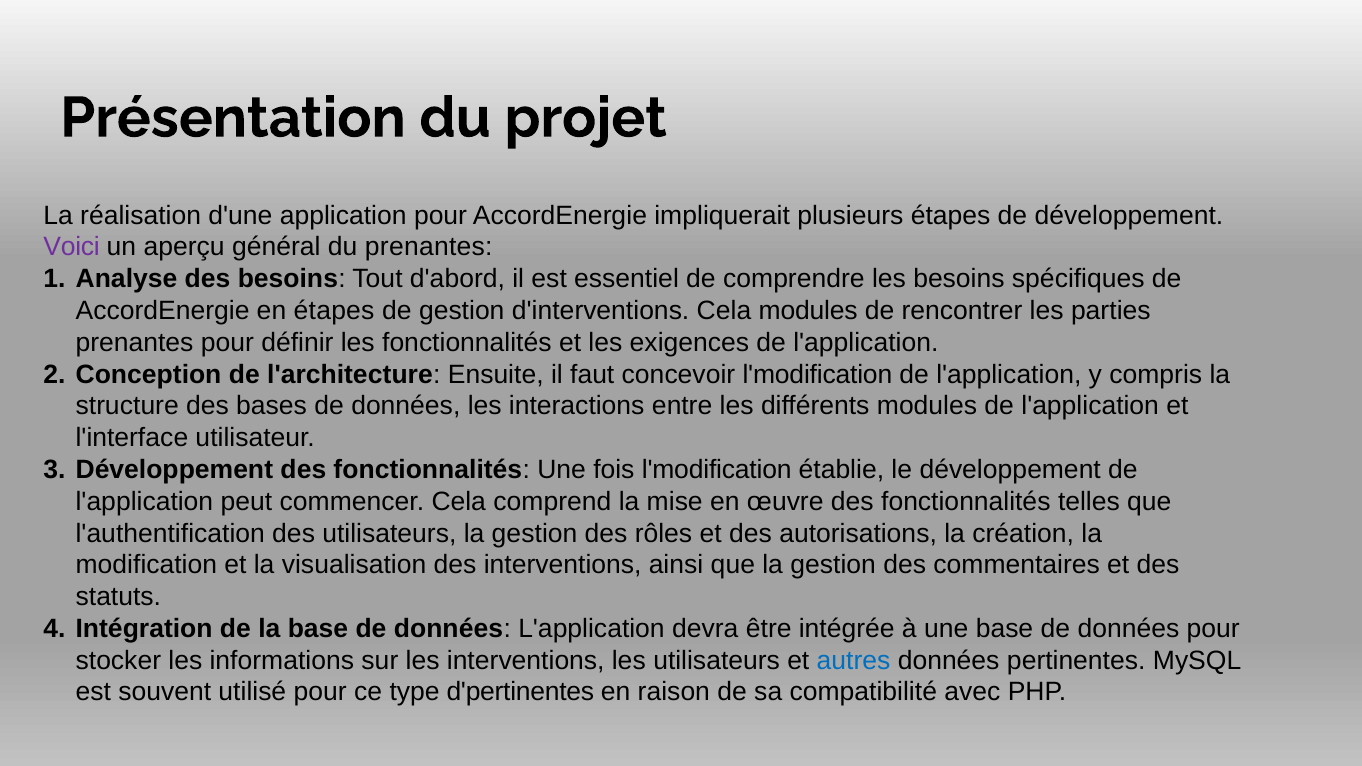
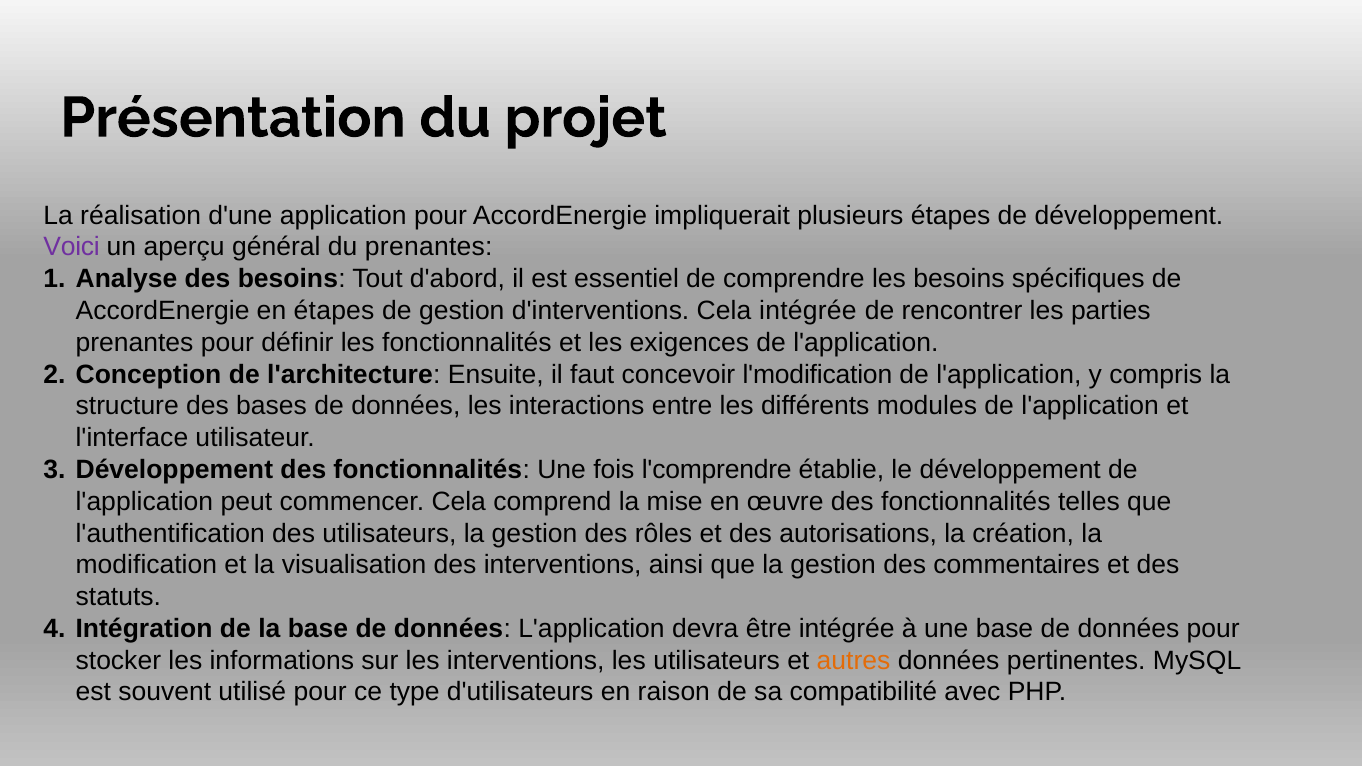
Cela modules: modules -> intégrée
fois l'modification: l'modification -> l'comprendre
autres colour: blue -> orange
d'pertinentes: d'pertinentes -> d'utilisateurs
